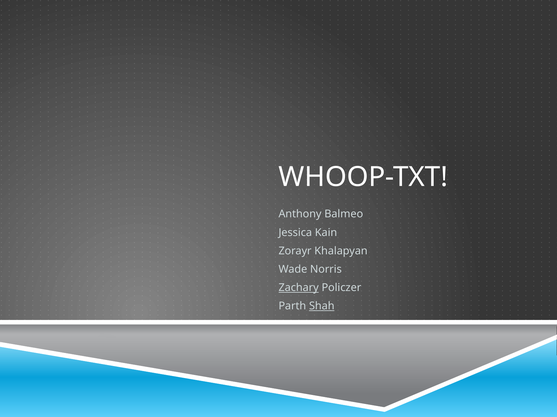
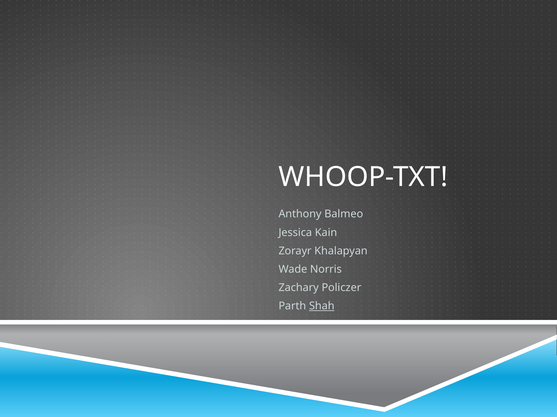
Zachary underline: present -> none
